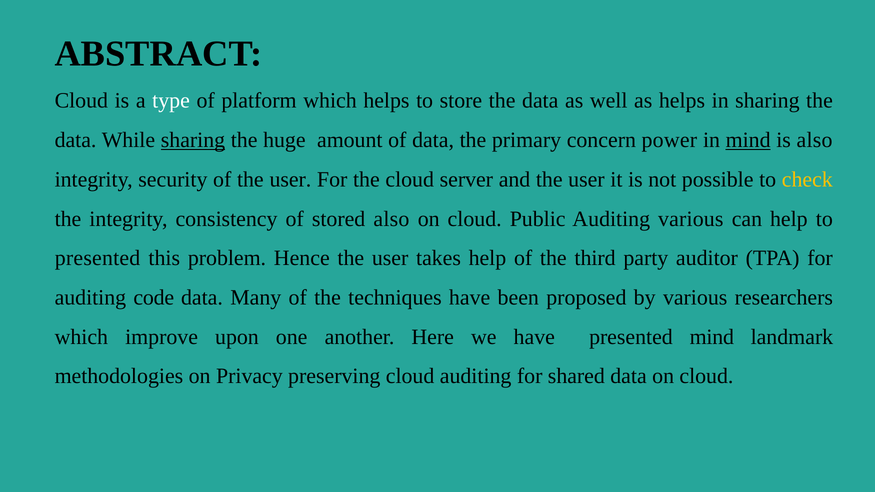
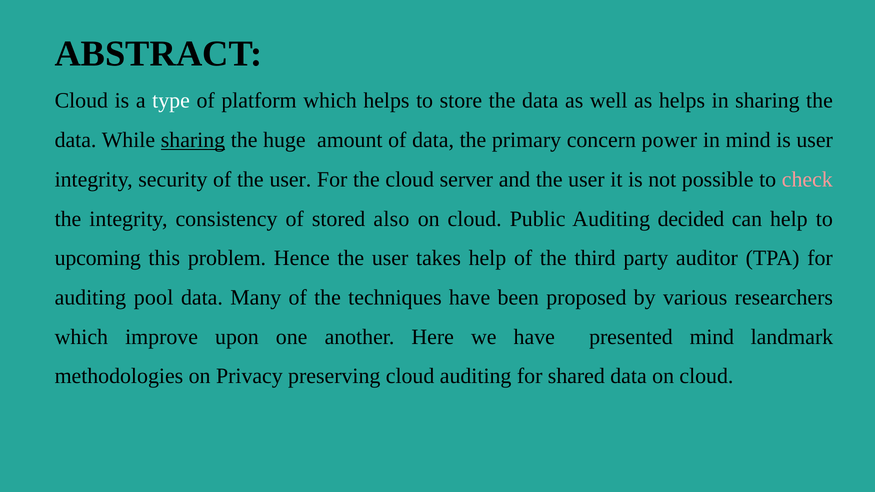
mind at (748, 140) underline: present -> none
is also: also -> user
check colour: yellow -> pink
Auditing various: various -> decided
presented at (98, 258): presented -> upcoming
code: code -> pool
